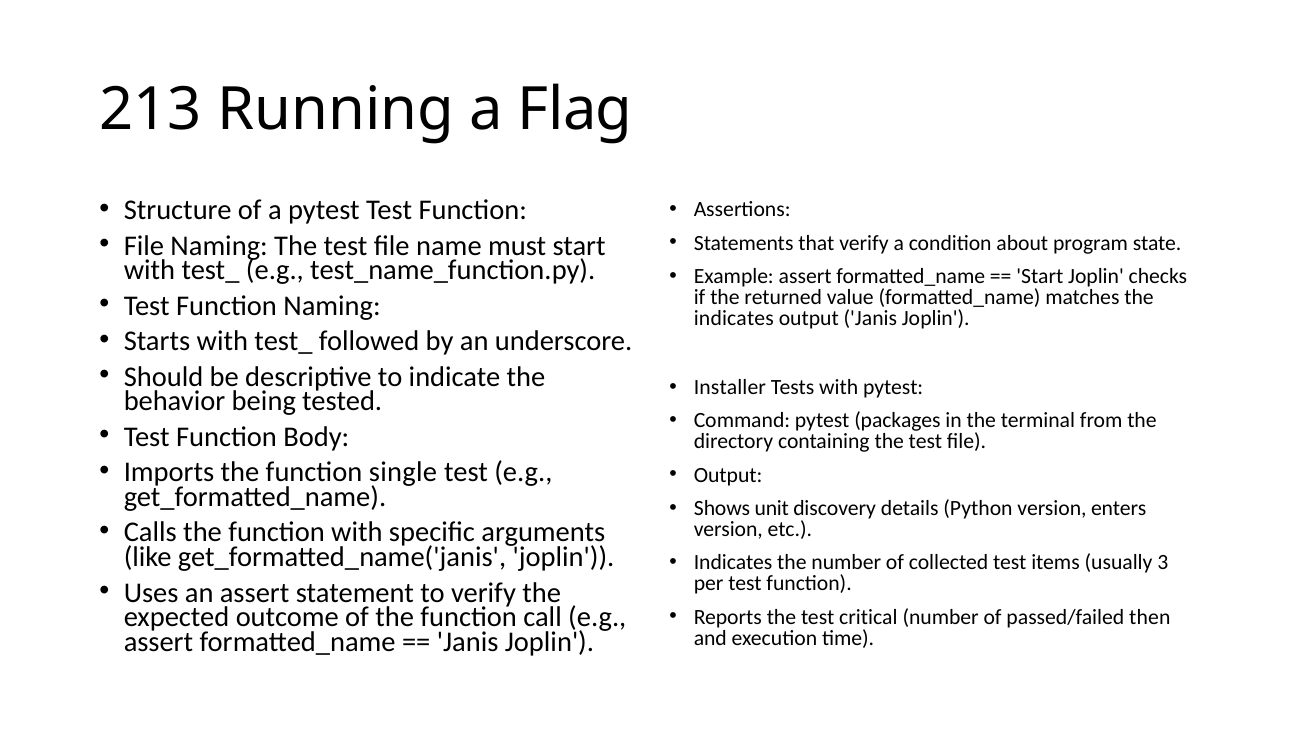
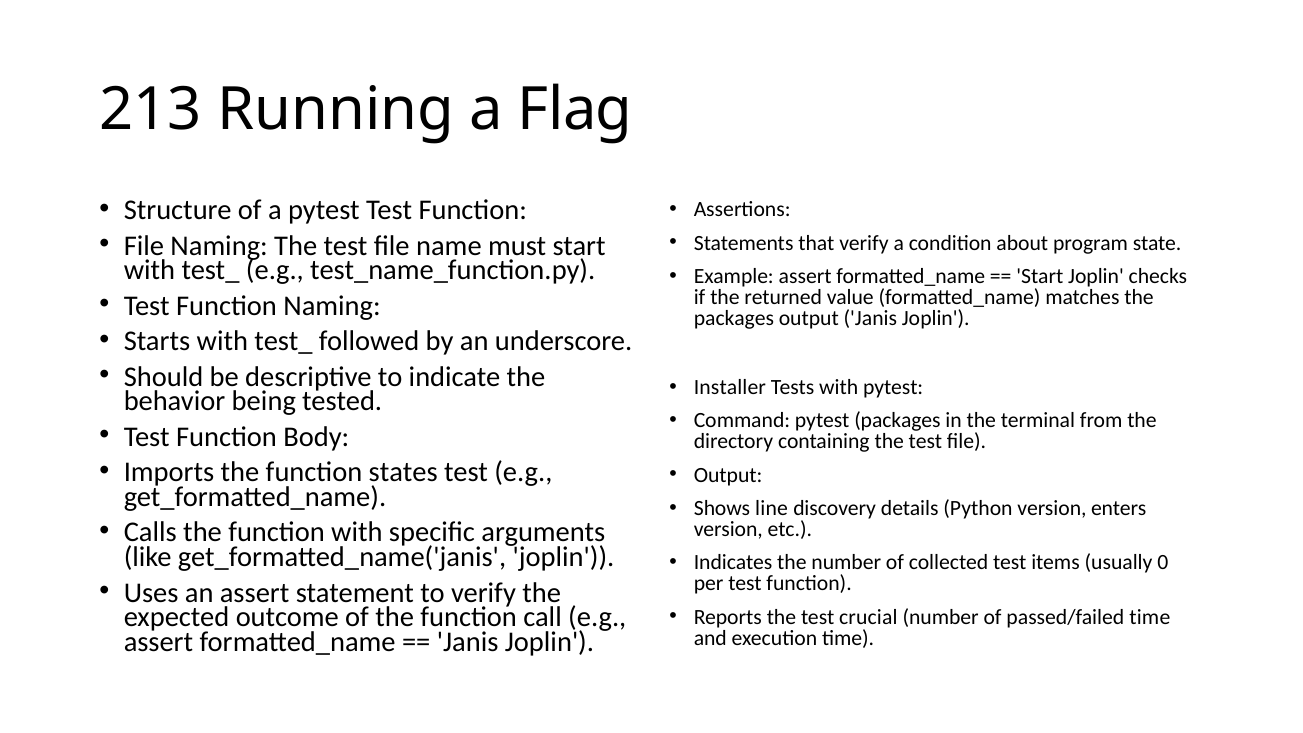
indicates at (734, 318): indicates -> packages
single: single -> states
unit: unit -> line
3: 3 -> 0
critical: critical -> crucial
passed/failed then: then -> time
